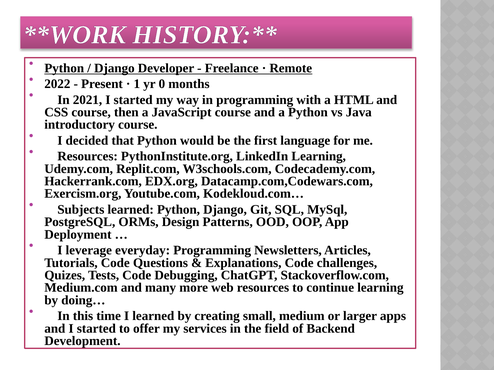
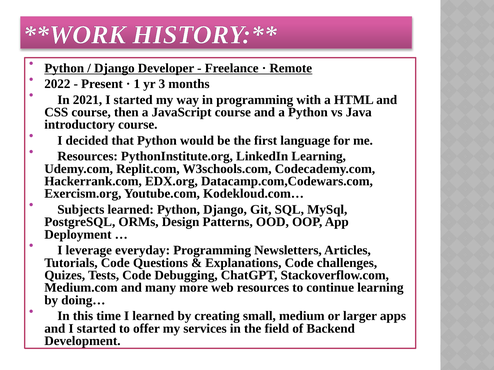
0: 0 -> 3
